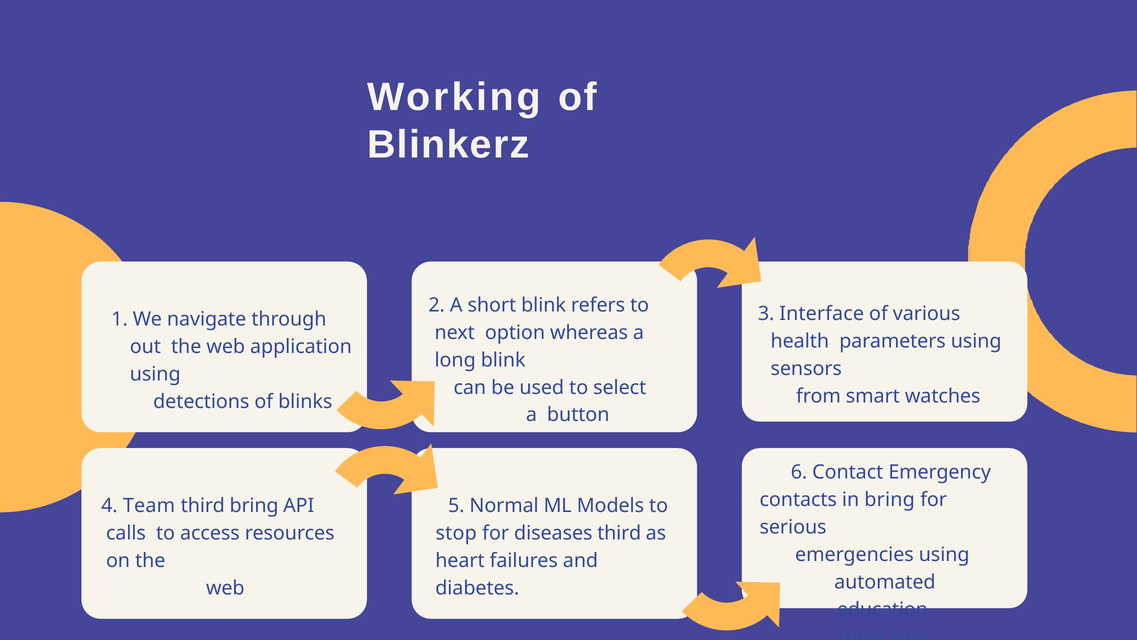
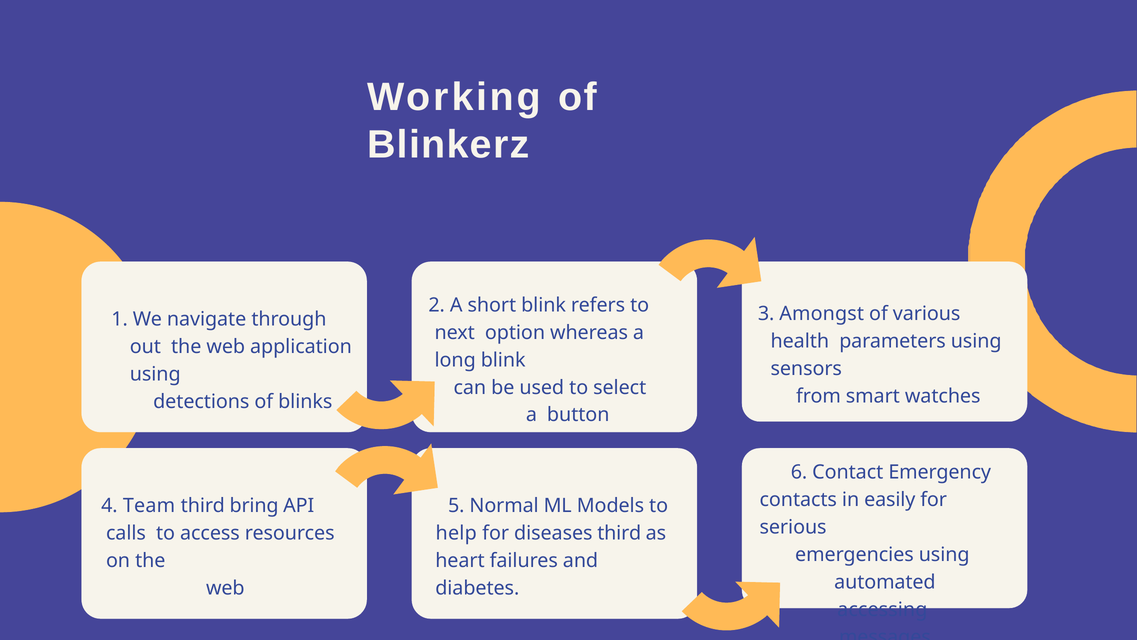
Interface: Interface -> Amongst
in bring: bring -> easily
stop: stop -> help
education: education -> accessing
